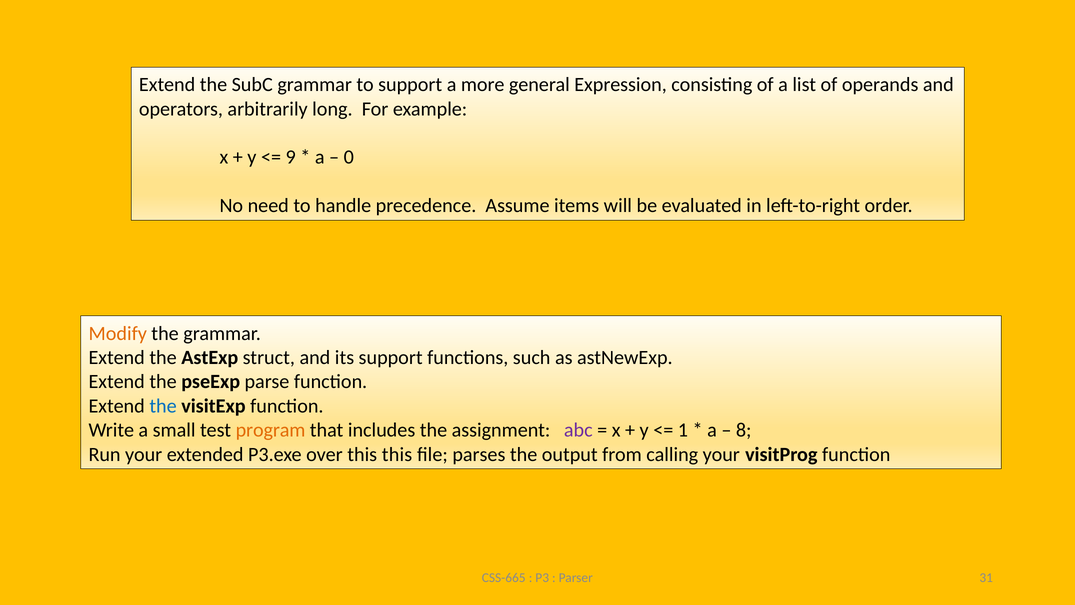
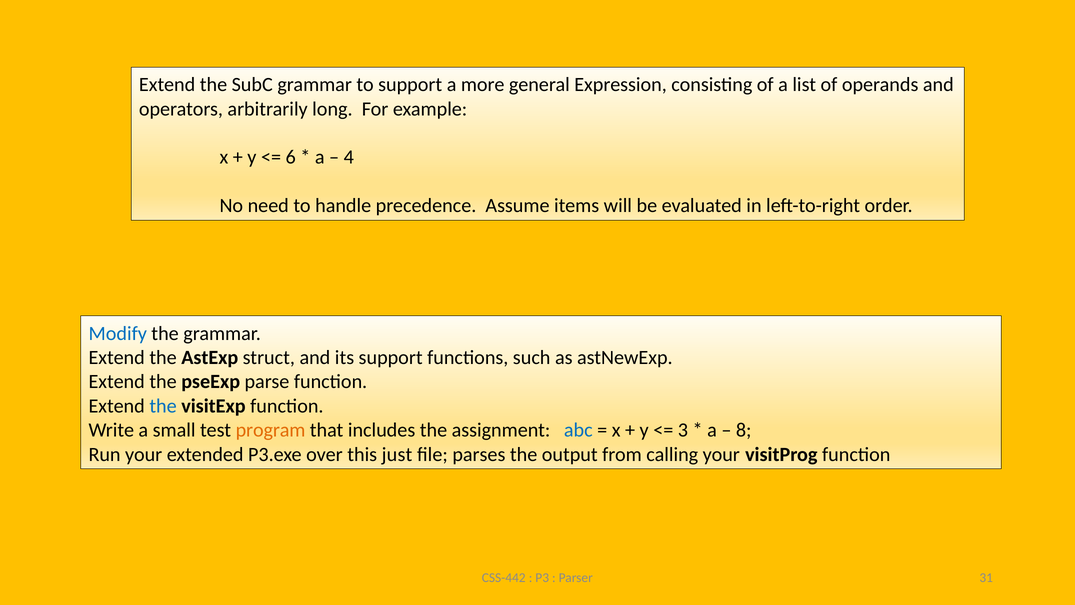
9: 9 -> 6
0: 0 -> 4
Modify colour: orange -> blue
abc colour: purple -> blue
1: 1 -> 3
this this: this -> just
CSS-665: CSS-665 -> CSS-442
